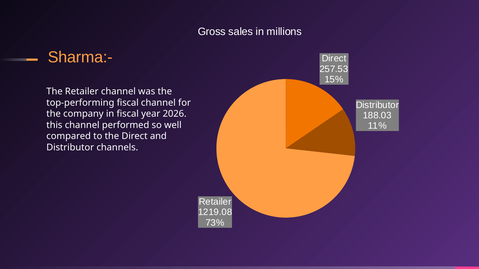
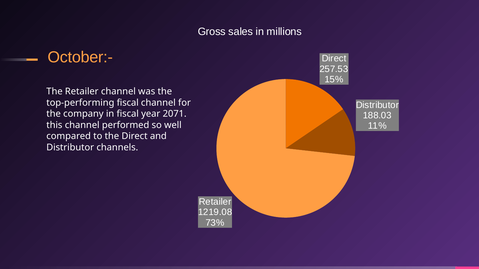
Sharma:-: Sharma:- -> October:-
2026: 2026 -> 2071
